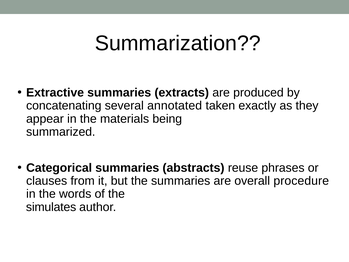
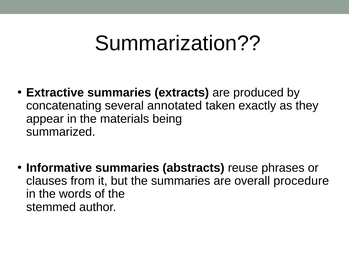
Categorical: Categorical -> Informative
simulates: simulates -> stemmed
